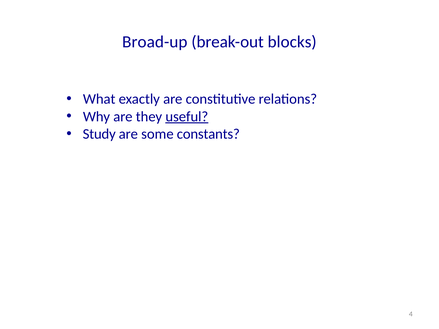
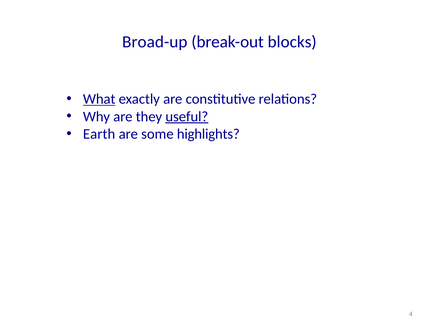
What underline: none -> present
Study: Study -> Earth
constants: constants -> highlights
